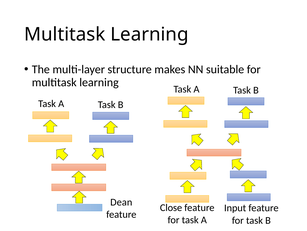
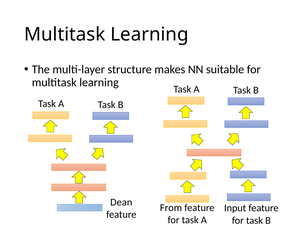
Close: Close -> From
